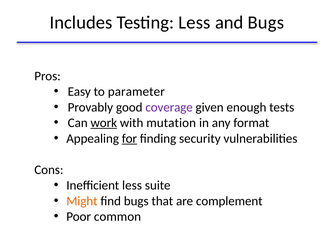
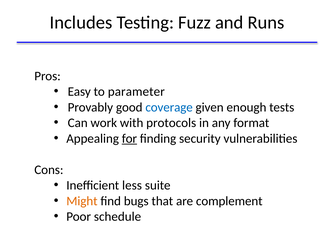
Testing Less: Less -> Fuzz
and Bugs: Bugs -> Runs
coverage colour: purple -> blue
work underline: present -> none
mutation: mutation -> protocols
common: common -> schedule
